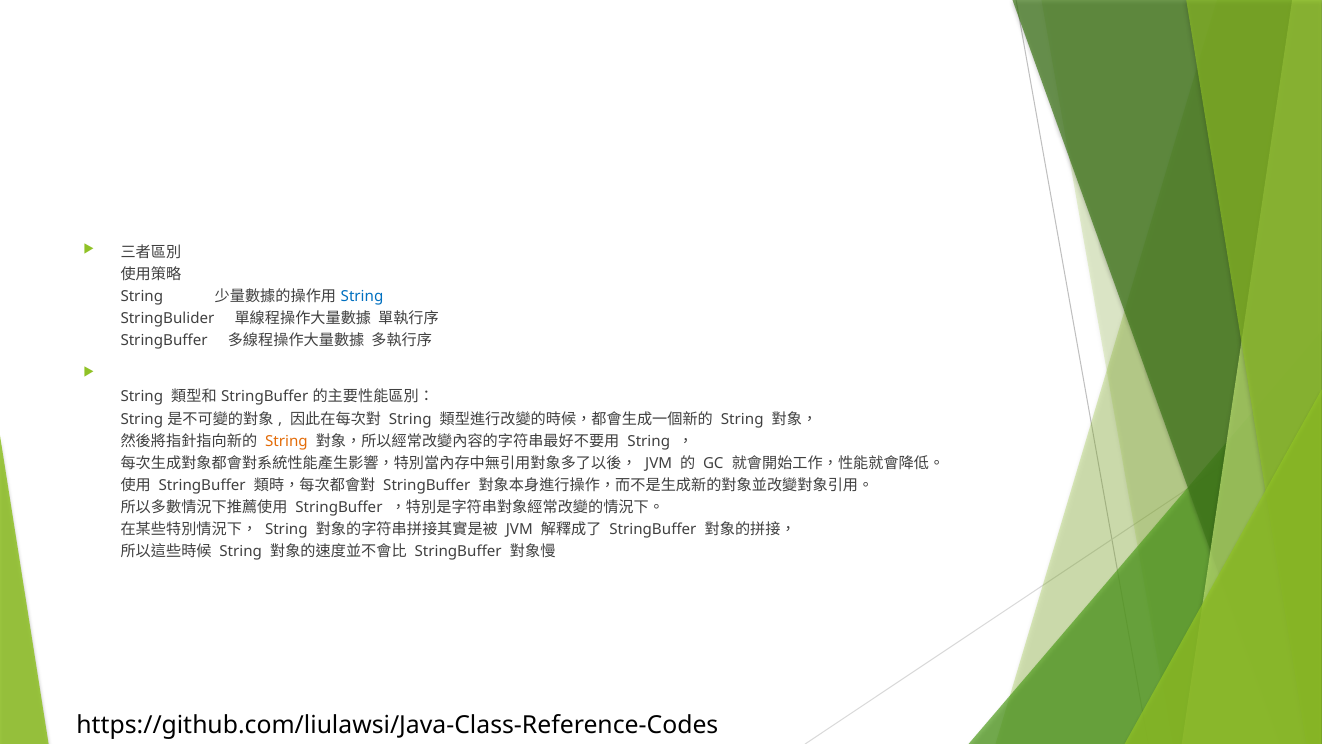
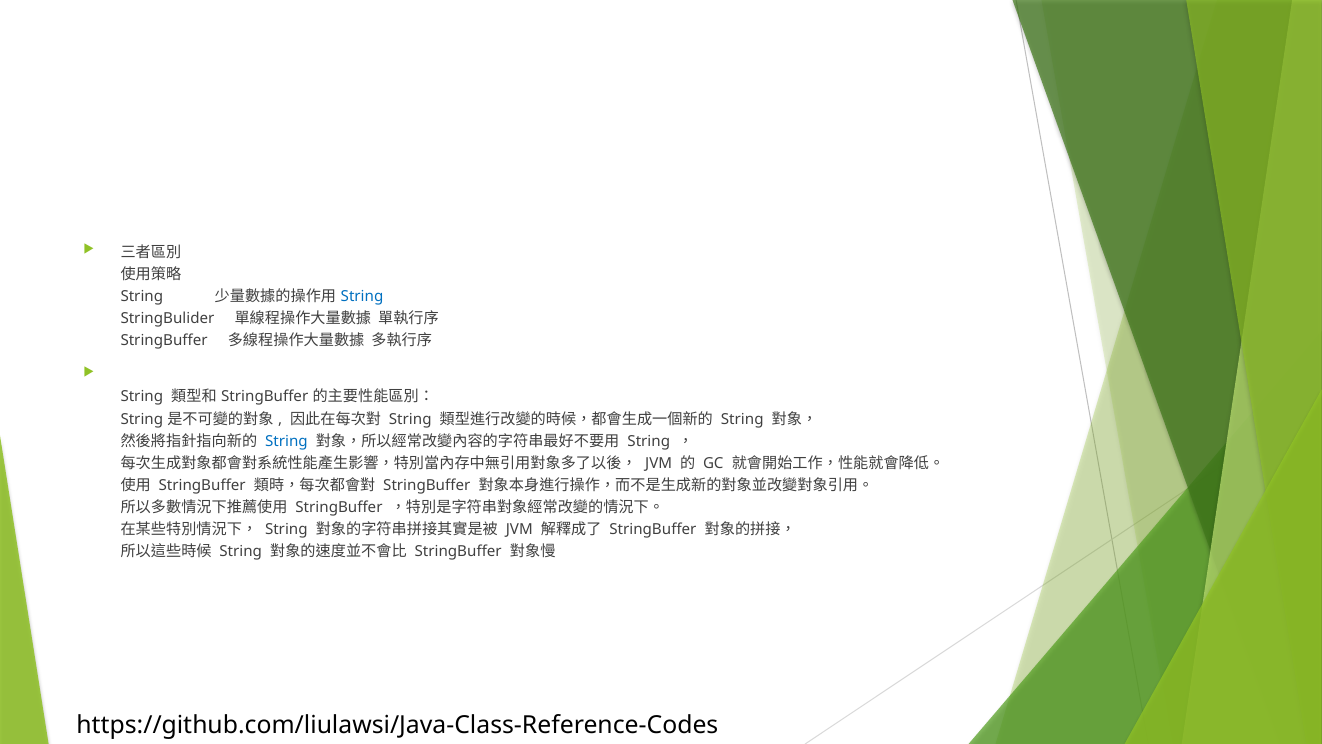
String at (286, 441) colour: orange -> blue
